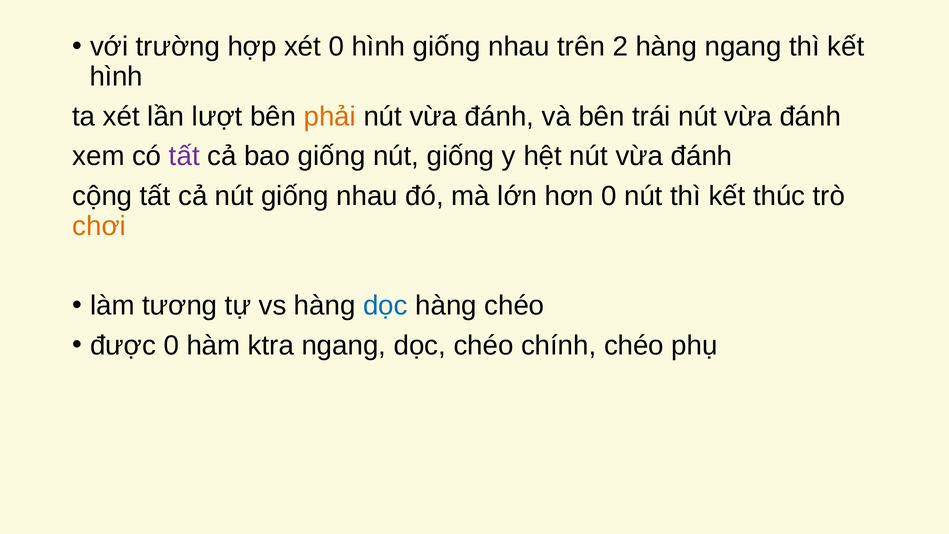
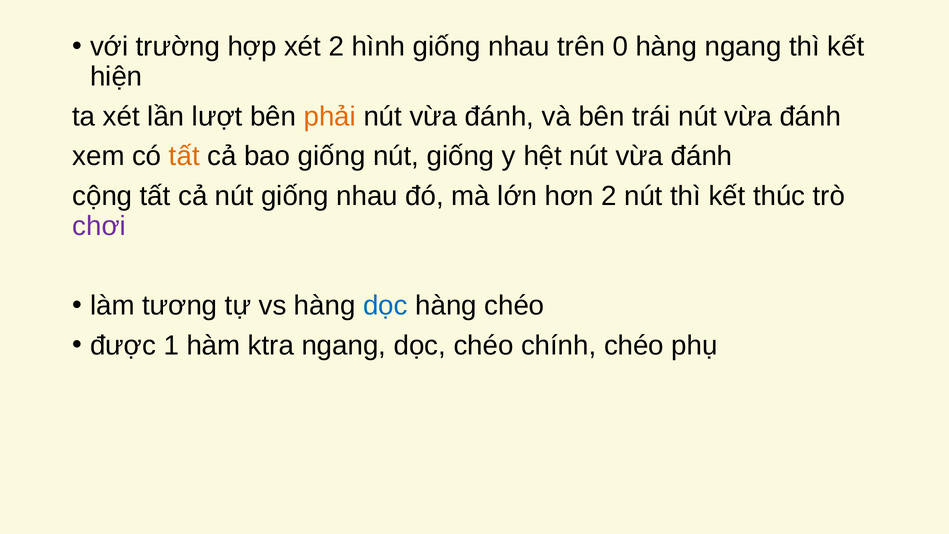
xét 0: 0 -> 2
2: 2 -> 0
hình at (116, 77): hình -> hiện
tất at (184, 156) colour: purple -> orange
hơn 0: 0 -> 2
chơi colour: orange -> purple
được 0: 0 -> 1
